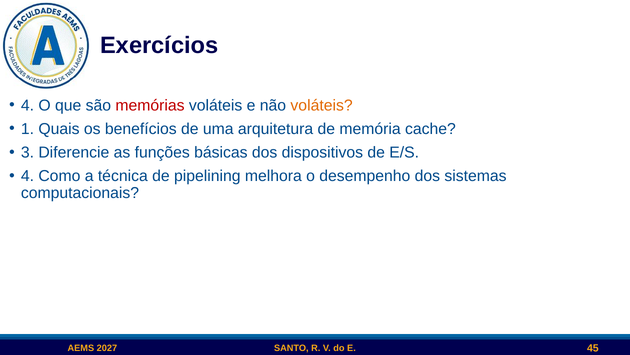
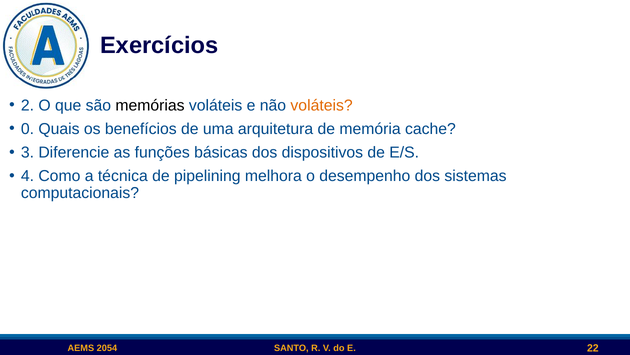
4 at (28, 105): 4 -> 2
memórias colour: red -> black
1: 1 -> 0
2027: 2027 -> 2054
45: 45 -> 22
